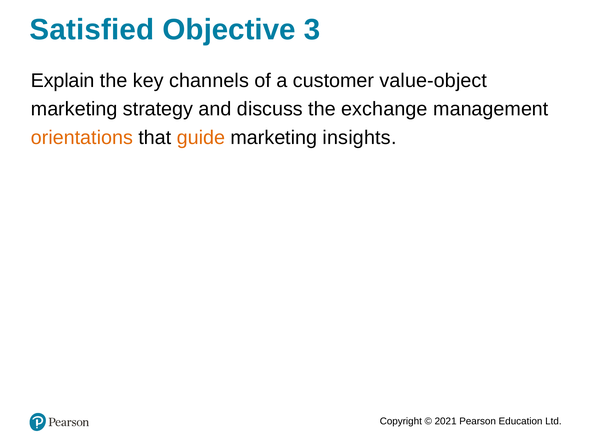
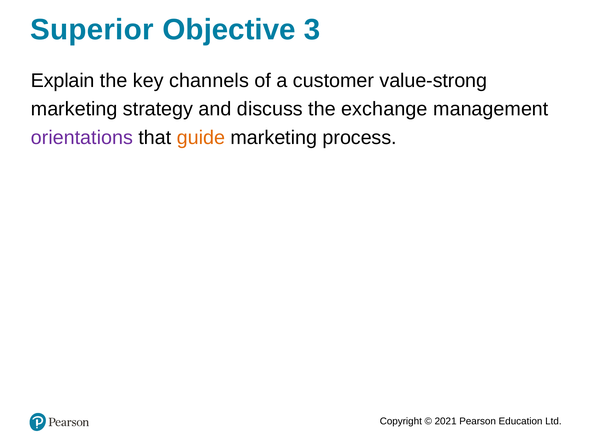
Satisfied: Satisfied -> Superior
value-object: value-object -> value-strong
orientations colour: orange -> purple
insights: insights -> process
